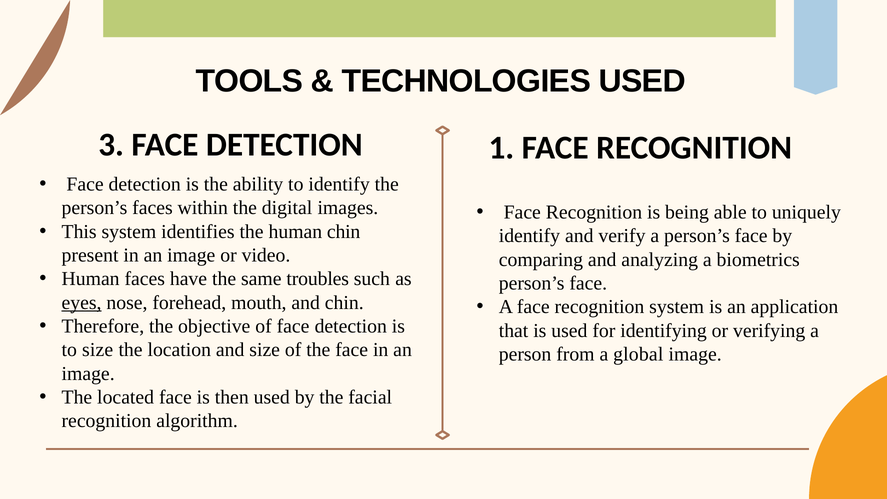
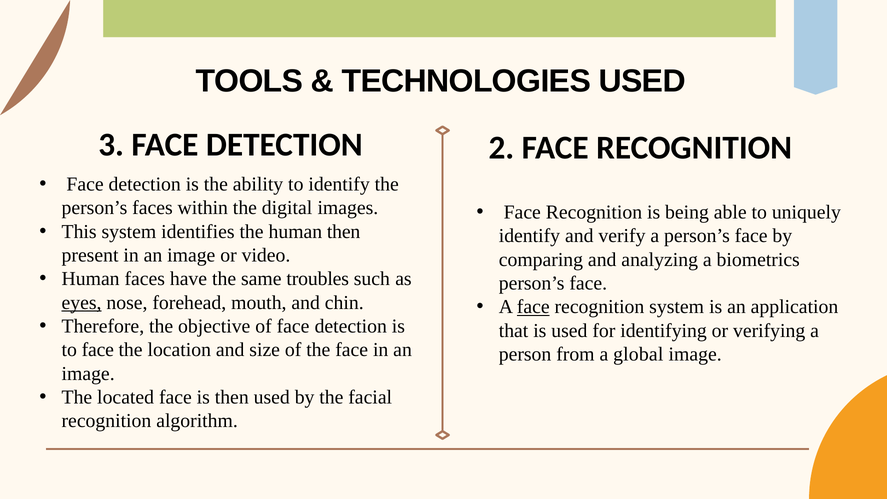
1: 1 -> 2
human chin: chin -> then
face at (533, 307) underline: none -> present
to size: size -> face
